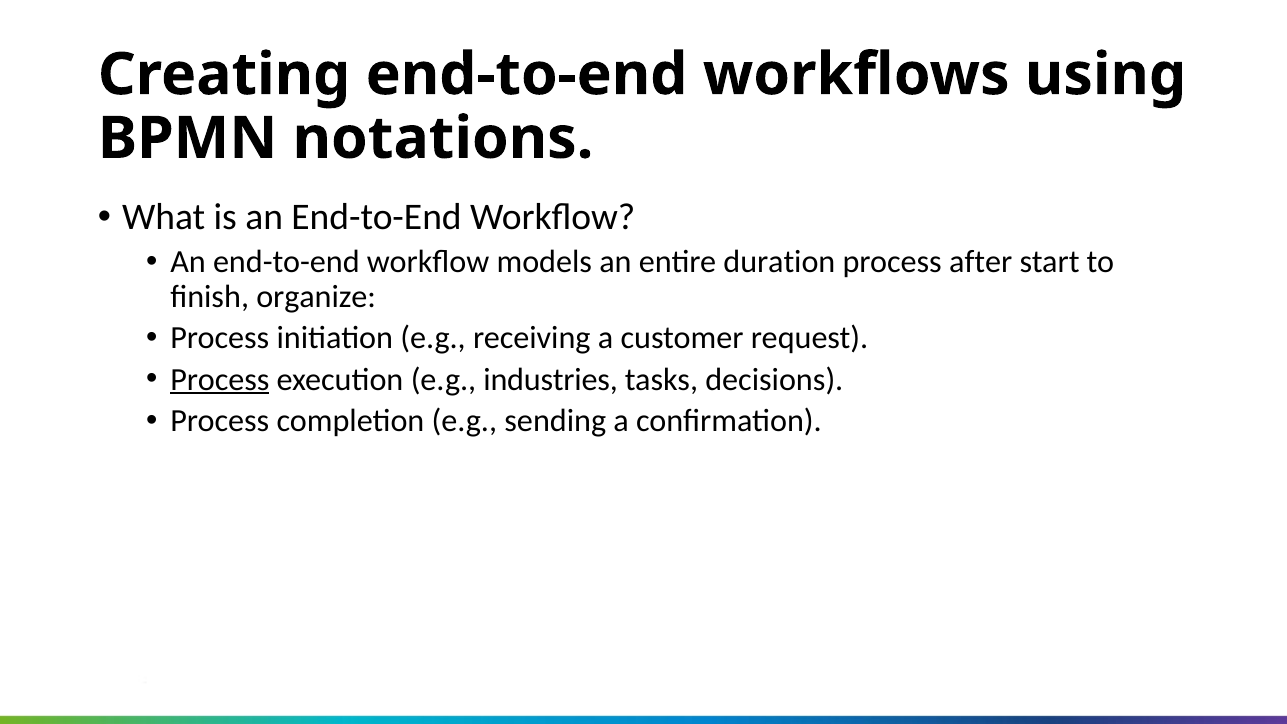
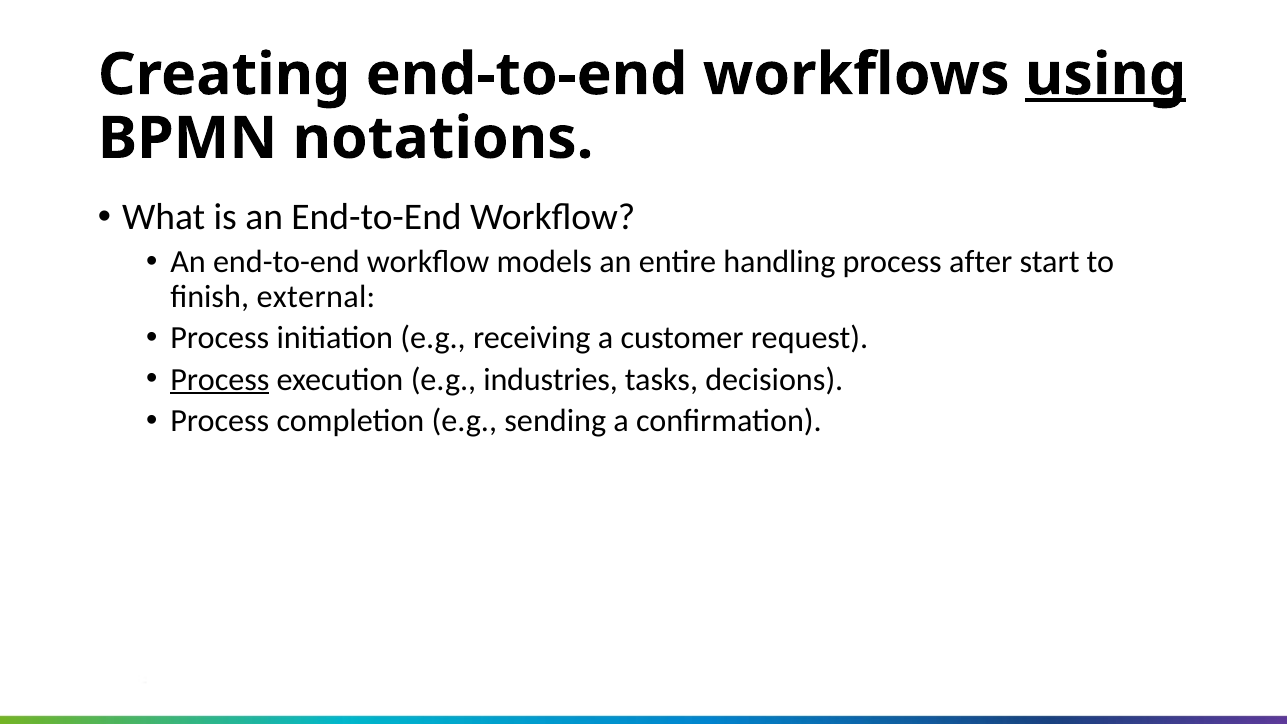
using underline: none -> present
duration: duration -> handling
organize: organize -> external
